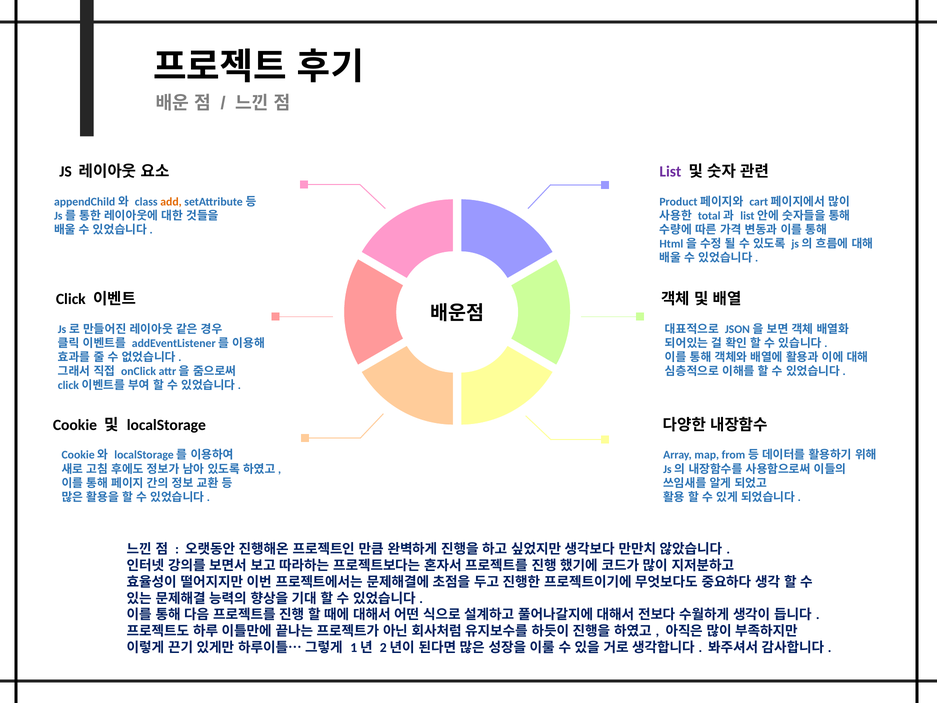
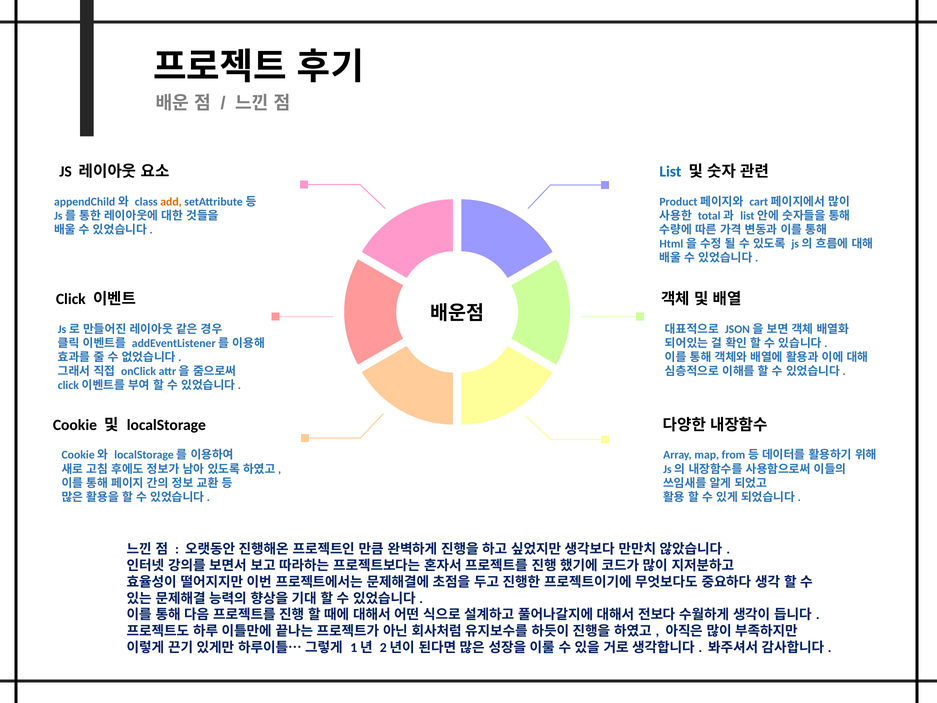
List colour: purple -> blue
